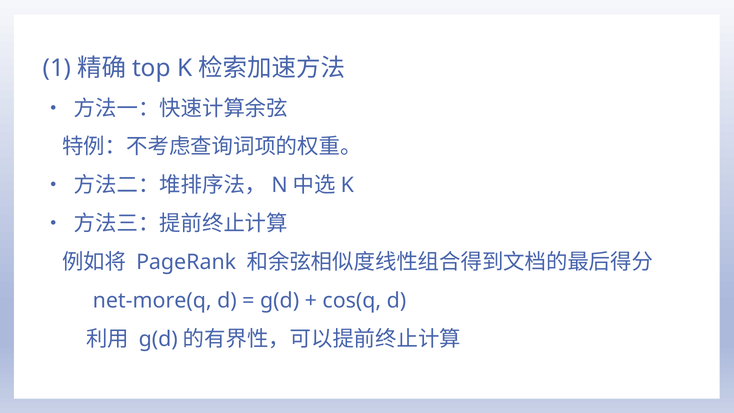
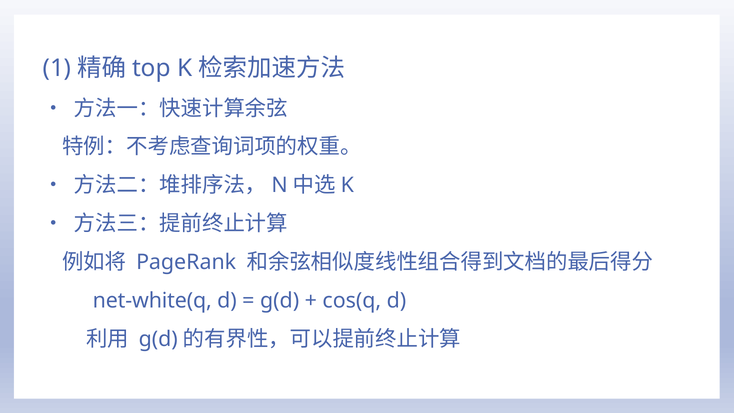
net-more(q: net-more(q -> net-white(q
